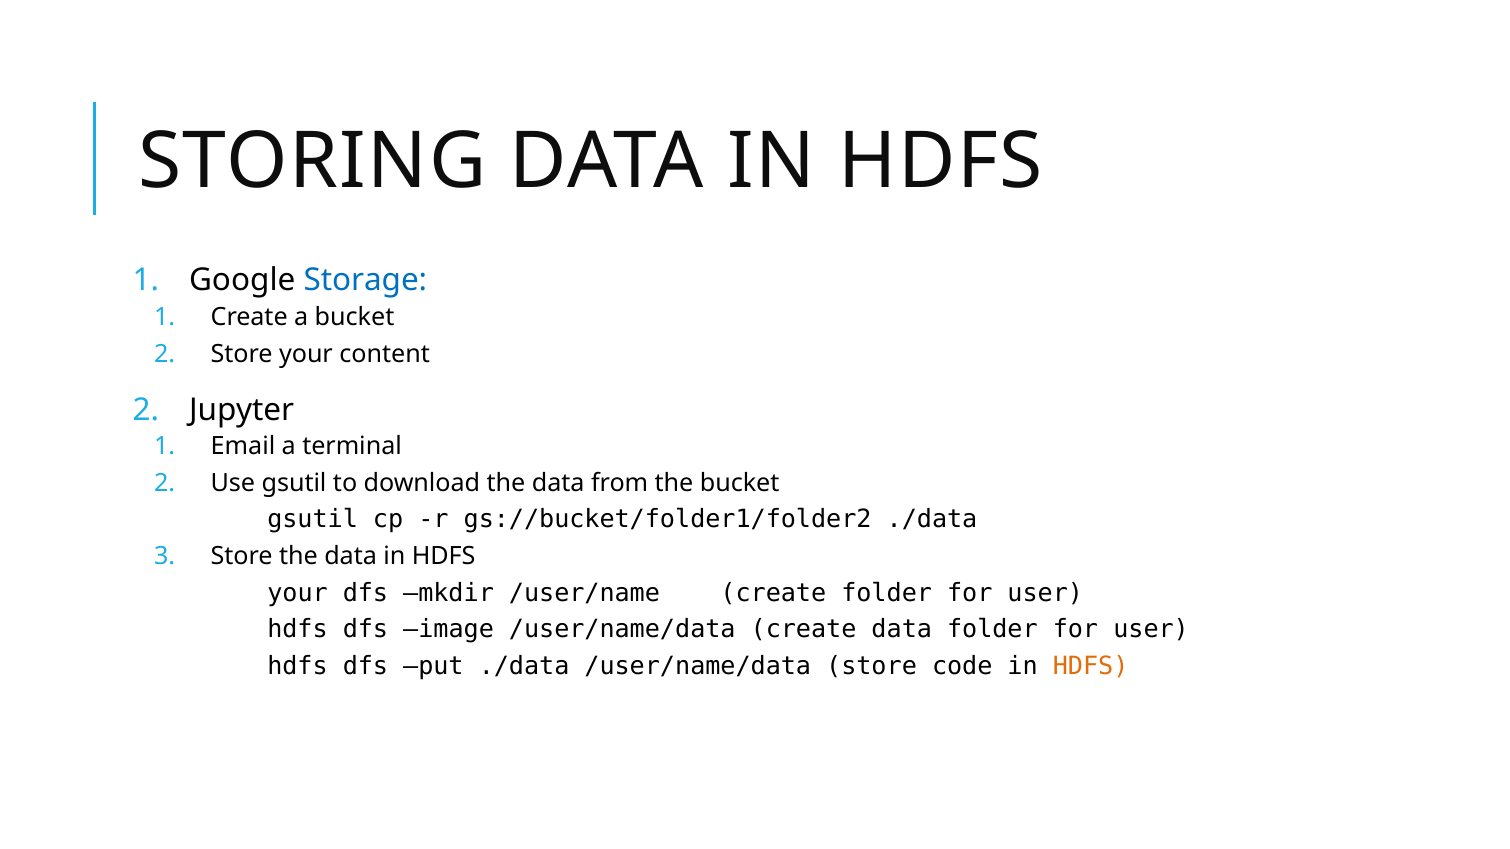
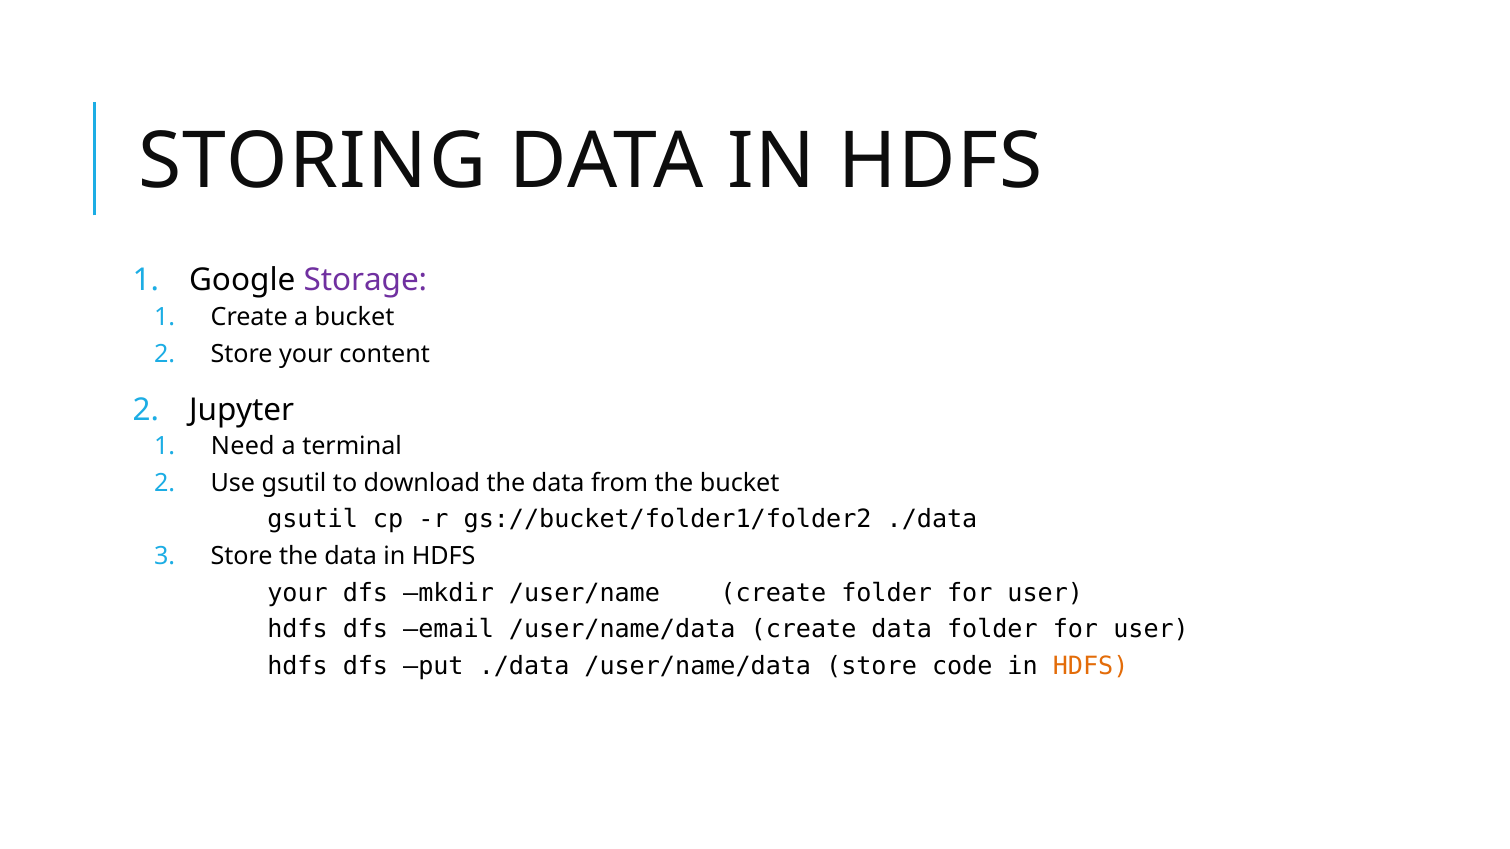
Storage colour: blue -> purple
Email: Email -> Need
image: image -> email
